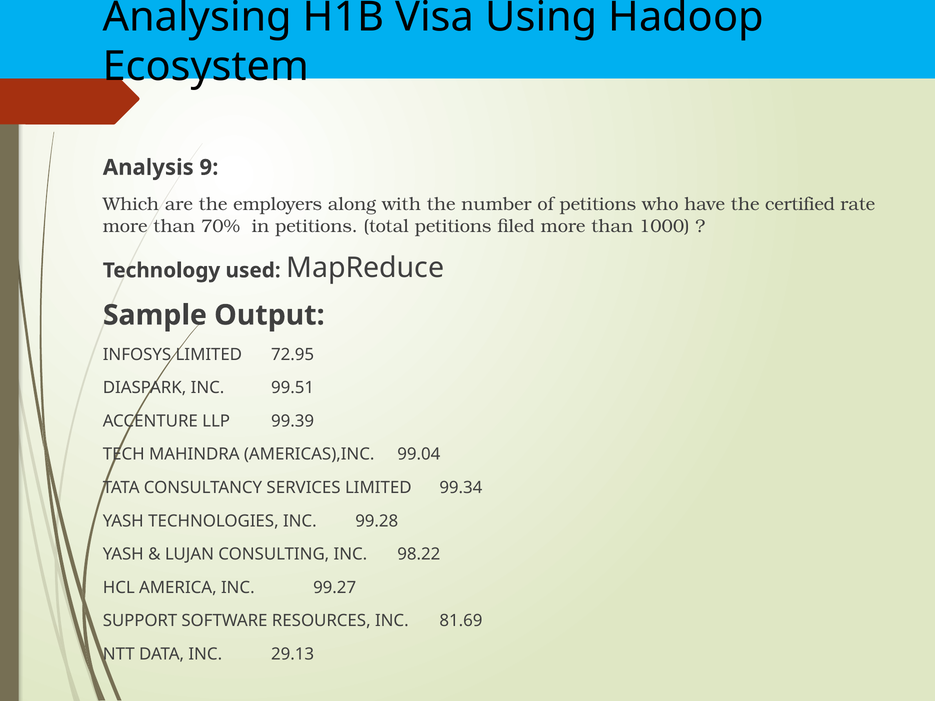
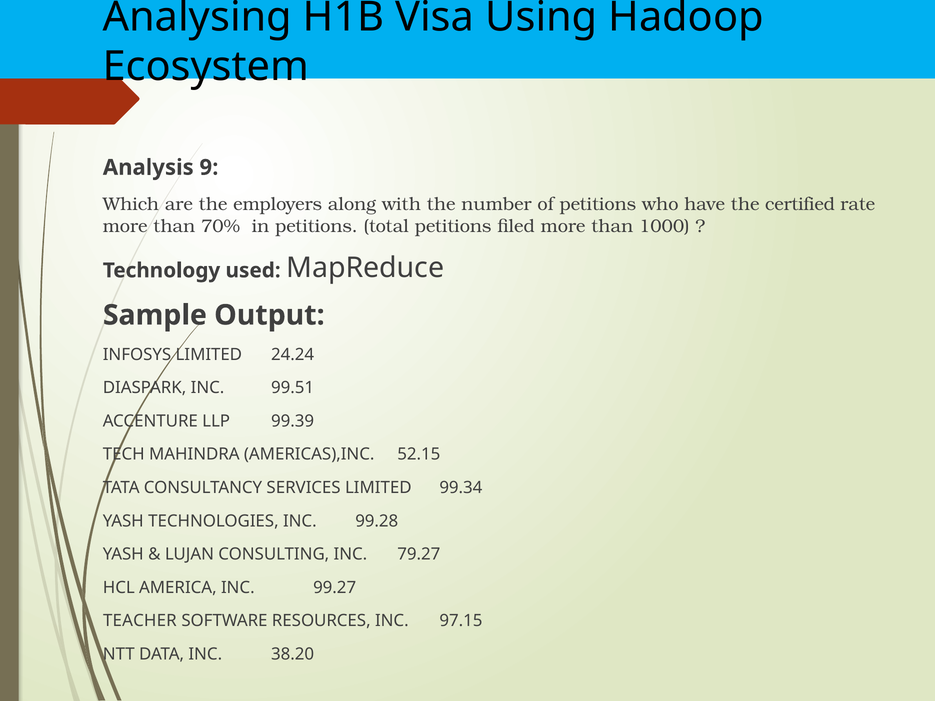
72.95: 72.95 -> 24.24
99.04: 99.04 -> 52.15
98.22: 98.22 -> 79.27
SUPPORT: SUPPORT -> TEACHER
81.69: 81.69 -> 97.15
29.13: 29.13 -> 38.20
